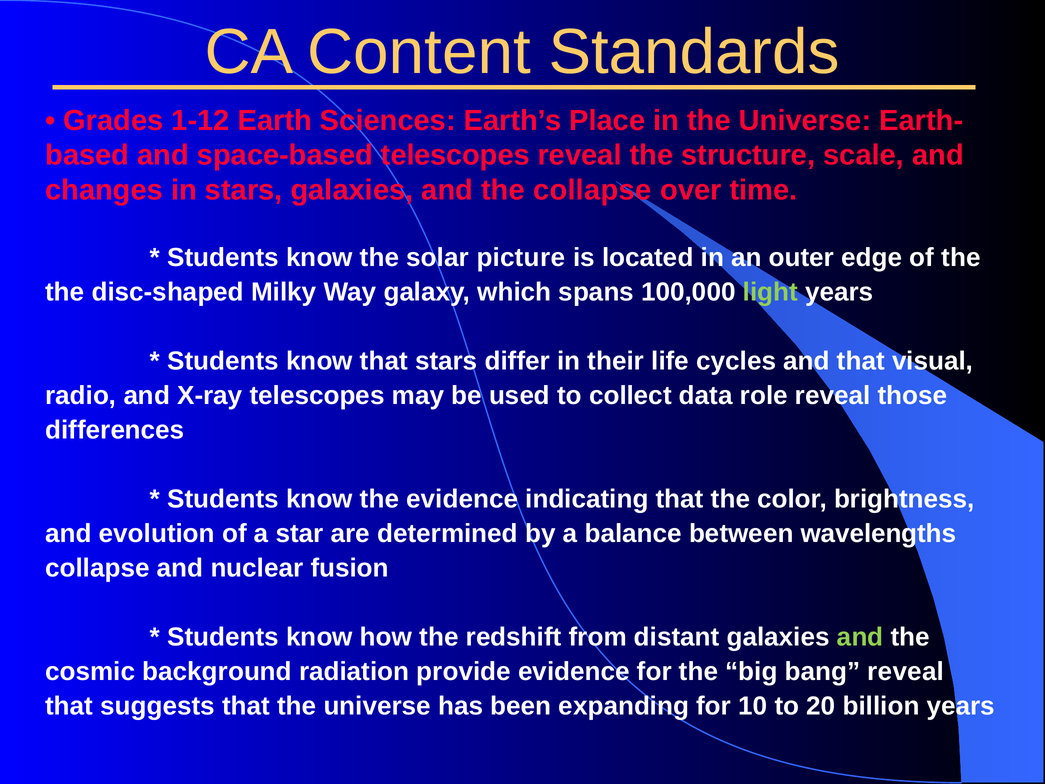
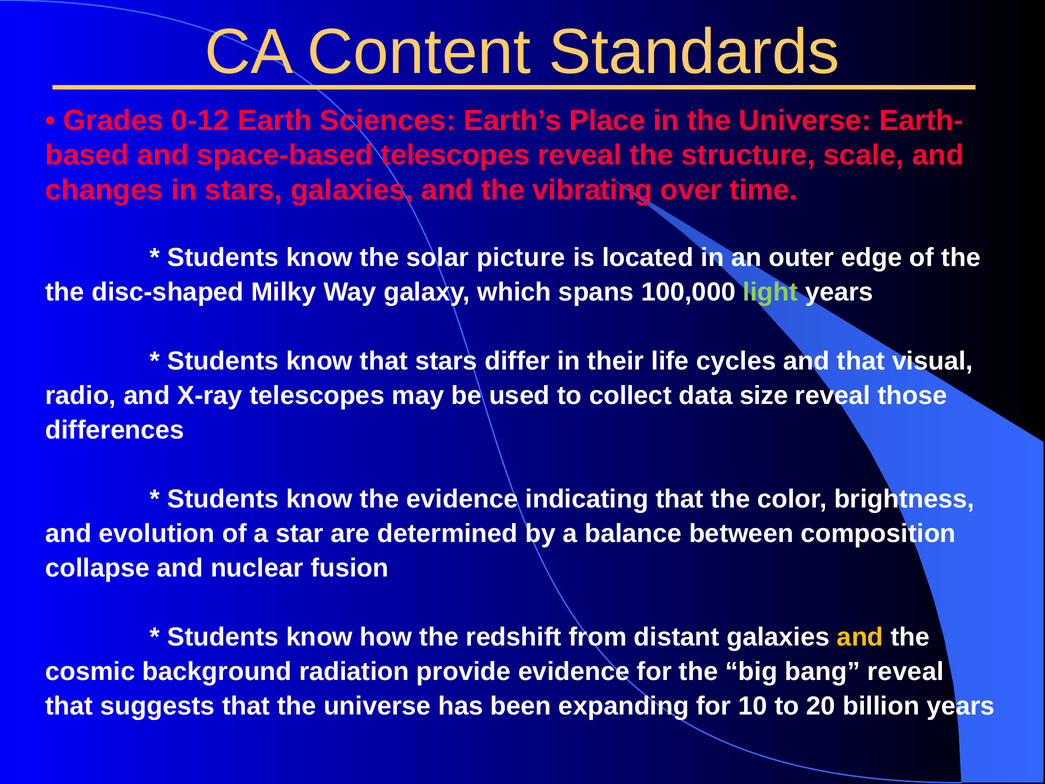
1-12: 1-12 -> 0-12
the collapse: collapse -> vibrating
role: role -> size
wavelengths: wavelengths -> composition
and at (860, 637) colour: light green -> yellow
